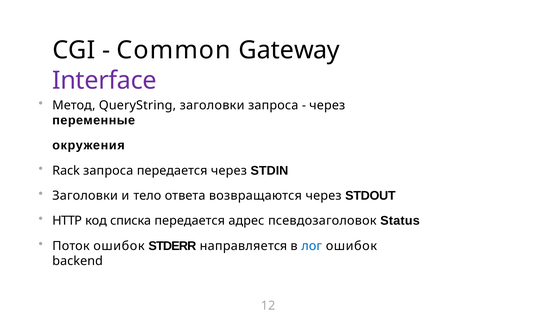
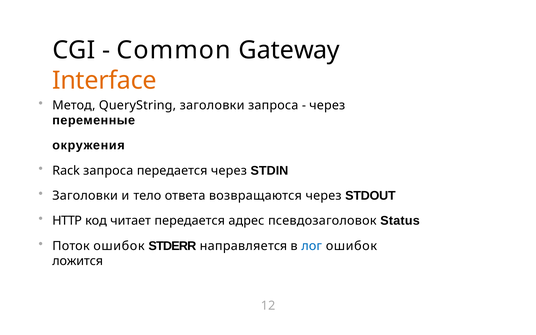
Interface colour: purple -> orange
списка: списка -> читает
backend: backend -> ложится
